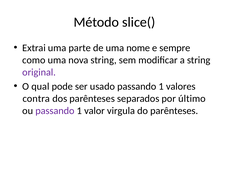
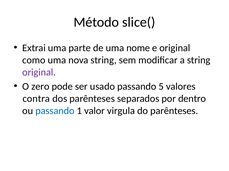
e sempre: sempre -> original
qual: qual -> zero
usado passando 1: 1 -> 5
último: último -> dentro
passando at (55, 111) colour: purple -> blue
